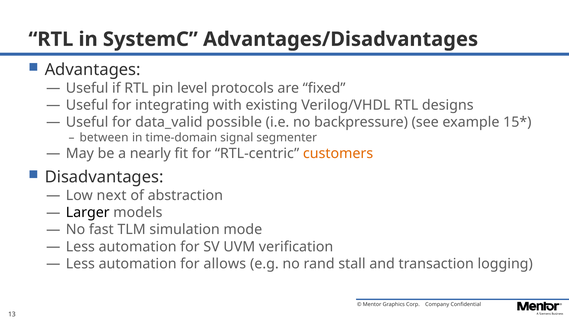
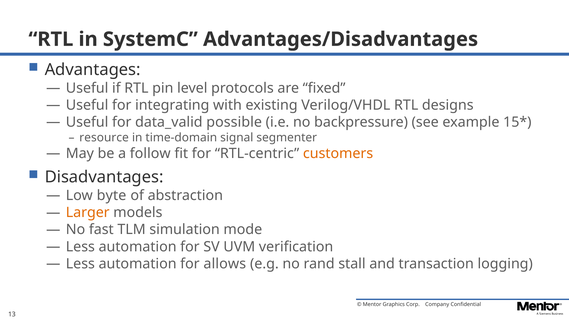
between: between -> resource
nearly: nearly -> follow
next: next -> byte
Larger colour: black -> orange
